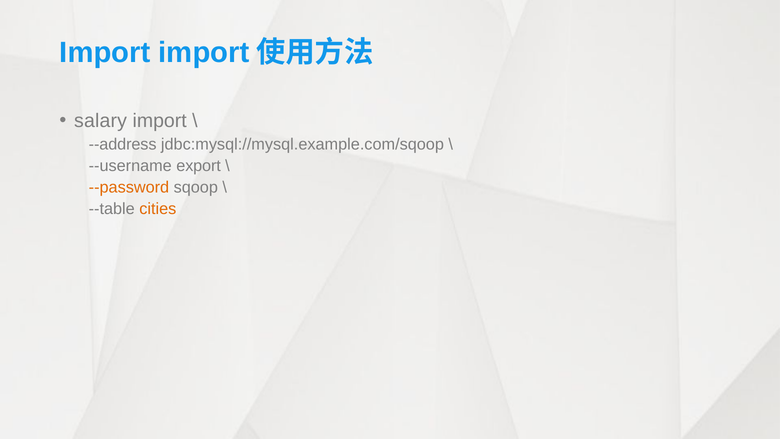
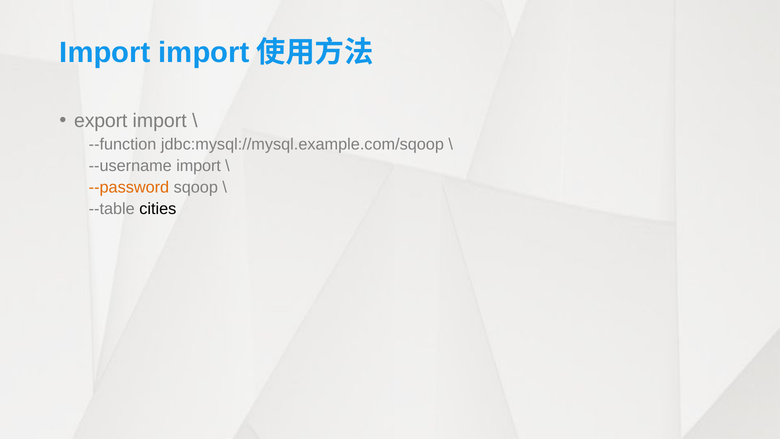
salary: salary -> export
--address: --address -> --function
--username export: export -> import
cities colour: orange -> black
